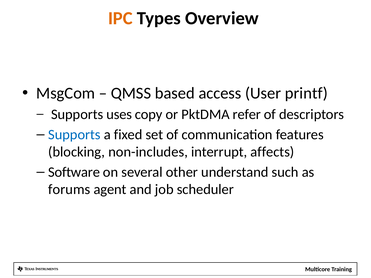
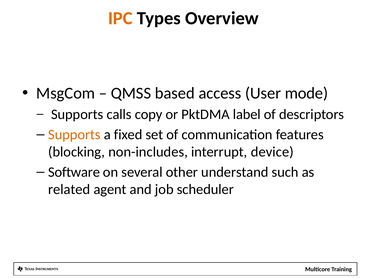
printf: printf -> mode
uses: uses -> calls
refer: refer -> label
Supports at (74, 135) colour: blue -> orange
affects: affects -> device
forums: forums -> related
